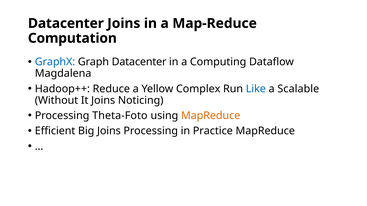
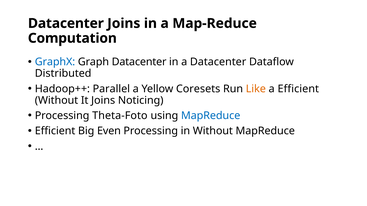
a Computing: Computing -> Datacenter
Magdalena: Magdalena -> Distributed
Reduce: Reduce -> Parallel
Complex: Complex -> Coresets
Like colour: blue -> orange
a Scalable: Scalable -> Efficient
MapReduce at (211, 116) colour: orange -> blue
Big Joins: Joins -> Even
in Practice: Practice -> Without
